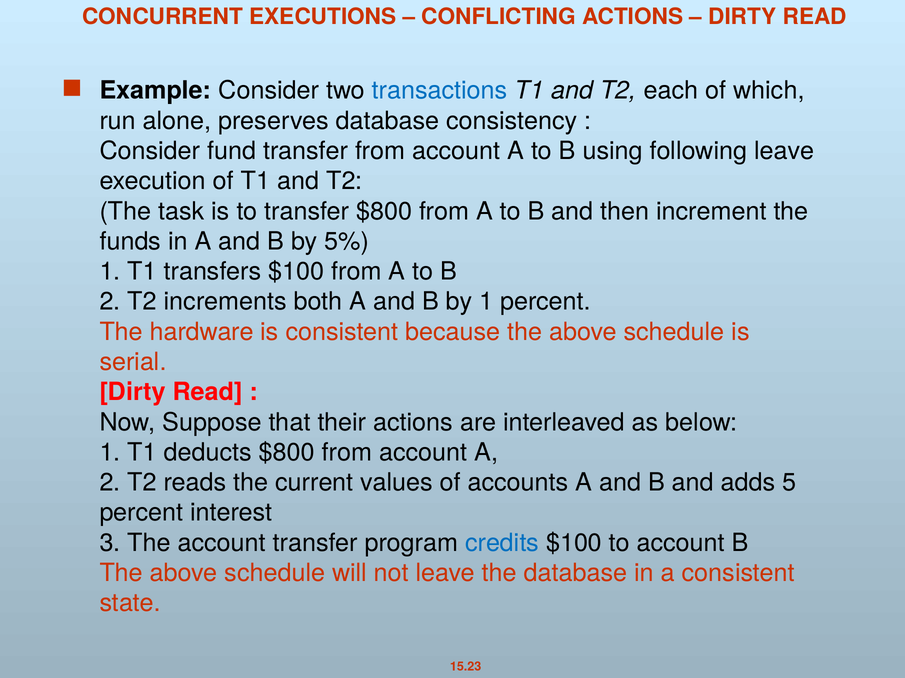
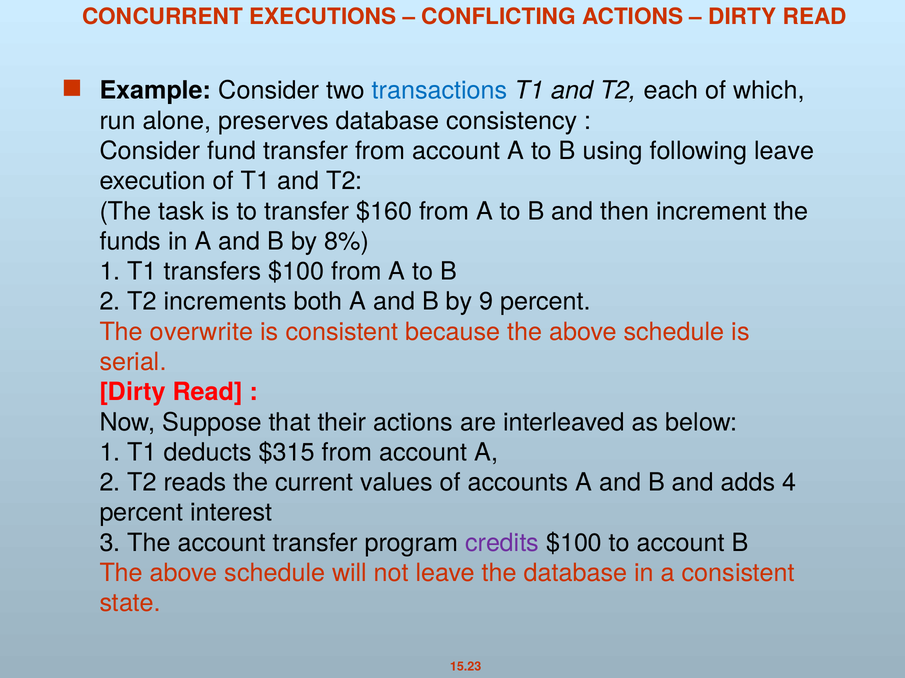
transfer $800: $800 -> $160
5%: 5% -> 8%
by 1: 1 -> 9
hardware: hardware -> overwrite
deducts $800: $800 -> $315
5: 5 -> 4
credits colour: blue -> purple
